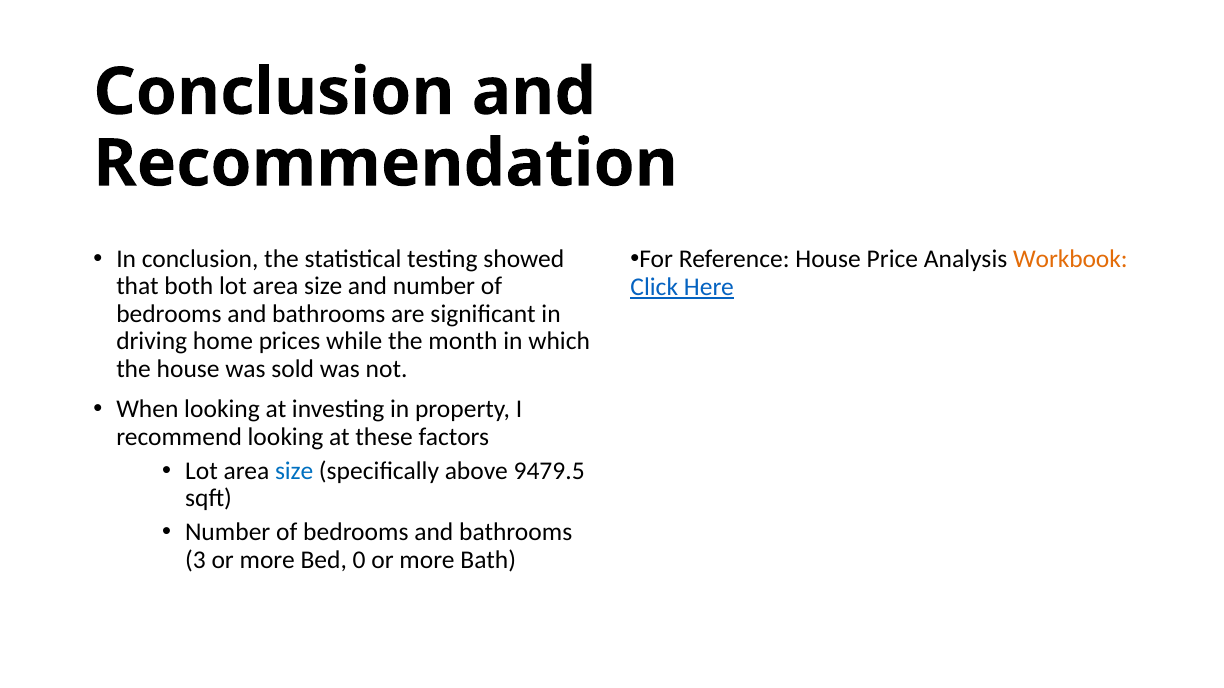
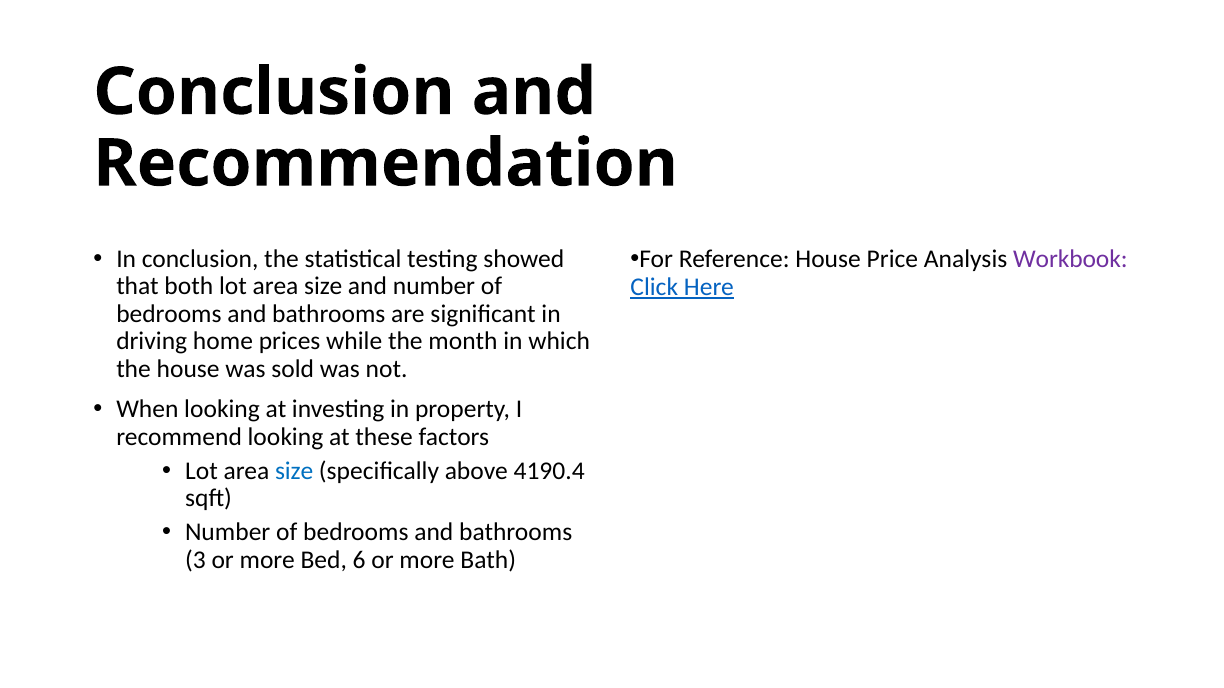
Workbook colour: orange -> purple
9479.5: 9479.5 -> 4190.4
0: 0 -> 6
